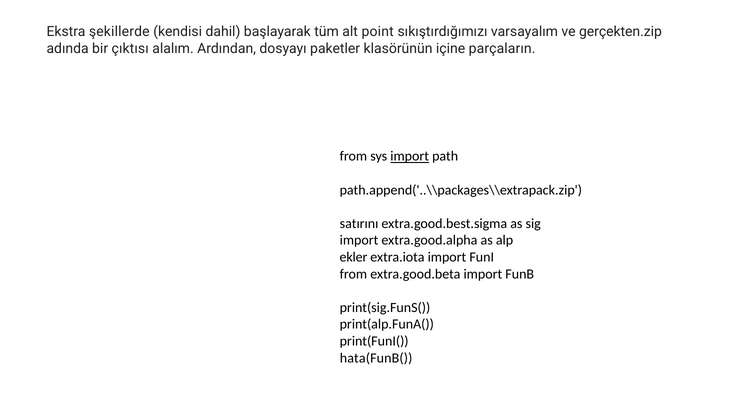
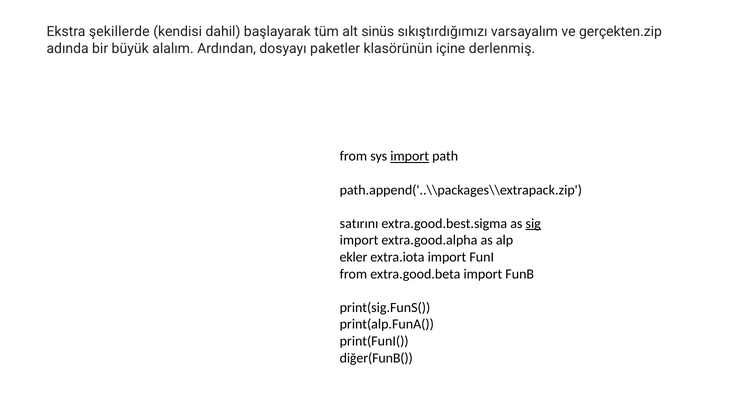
point: point -> sinüs
çıktısı: çıktısı -> büyük
parçaların: parçaların -> derlenmiş
sig underline: none -> present
hata(FunB(: hata(FunB( -> diğer(FunB(
